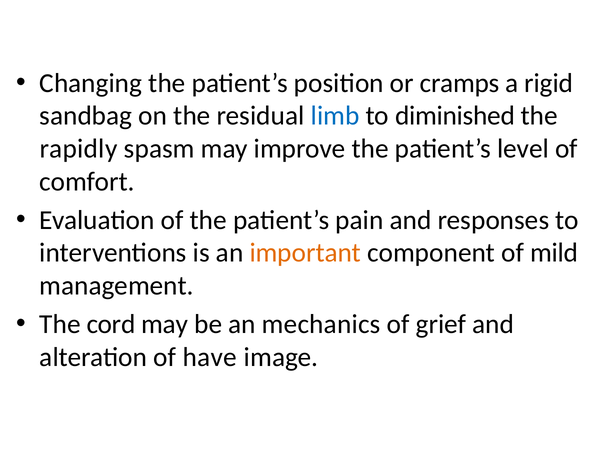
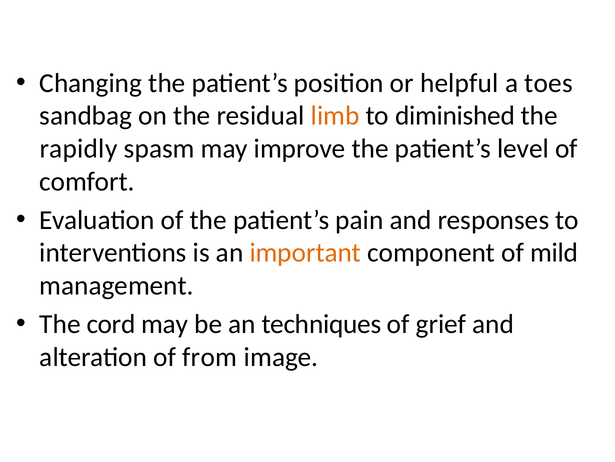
cramps: cramps -> helpful
rigid: rigid -> toes
limb colour: blue -> orange
mechanics: mechanics -> techniques
have: have -> from
